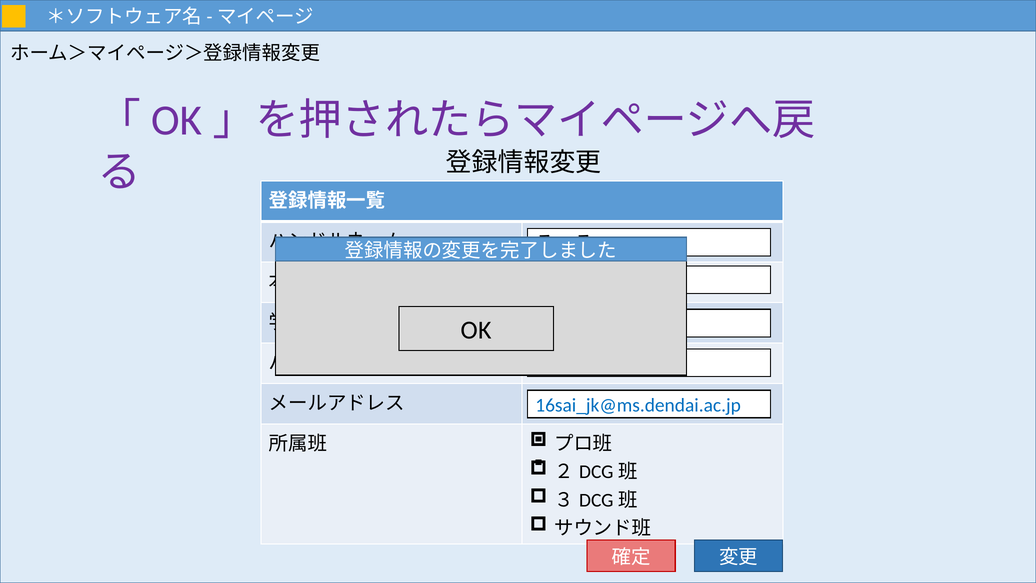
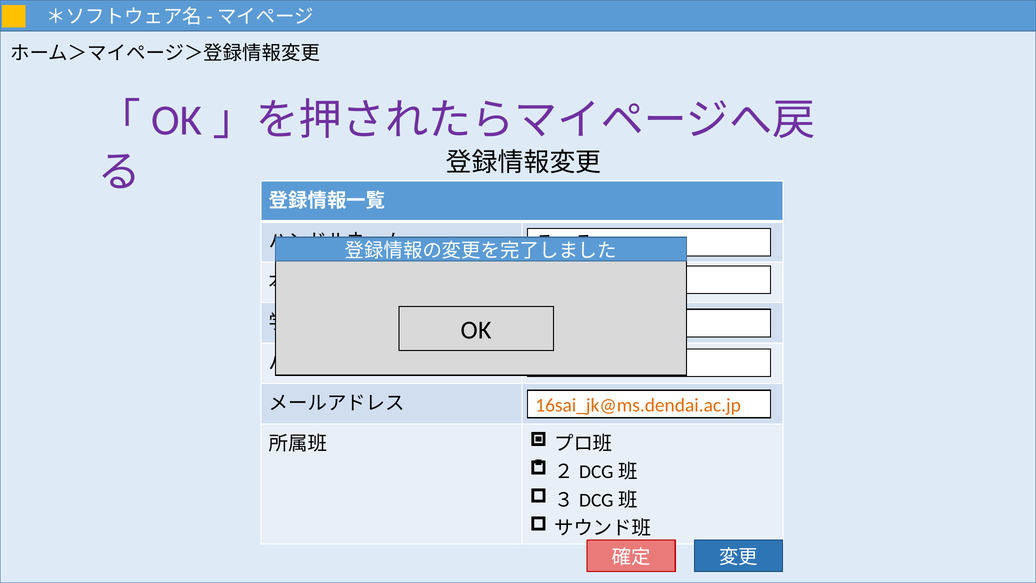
16sai_jk@ms.dendai.ac.jp colour: blue -> orange
